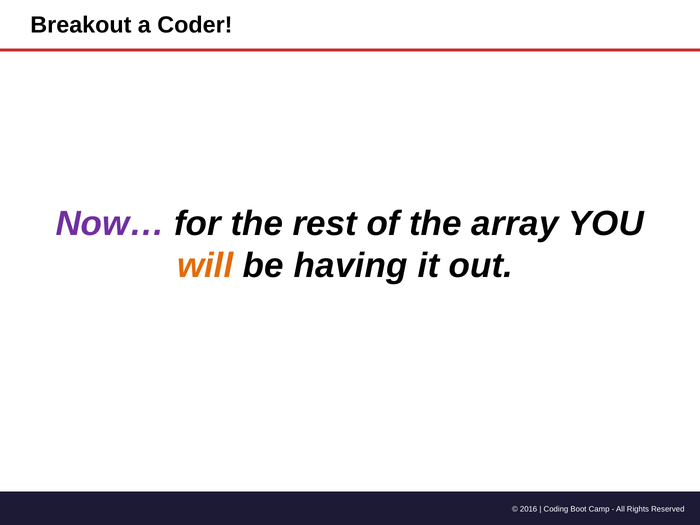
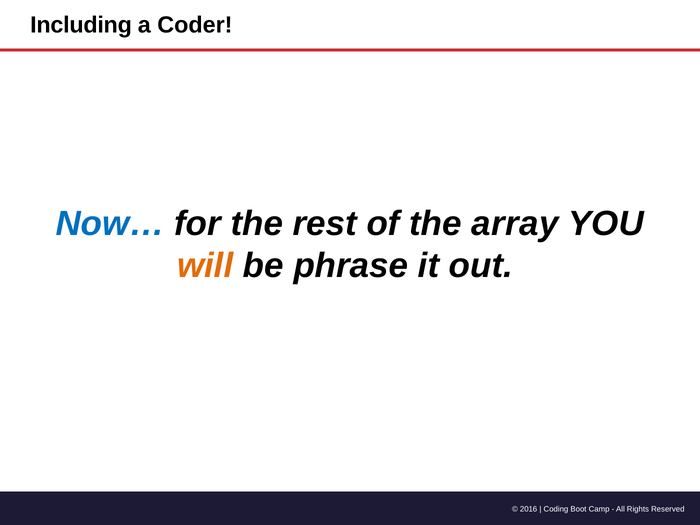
Breakout: Breakout -> Including
Now… colour: purple -> blue
having: having -> phrase
